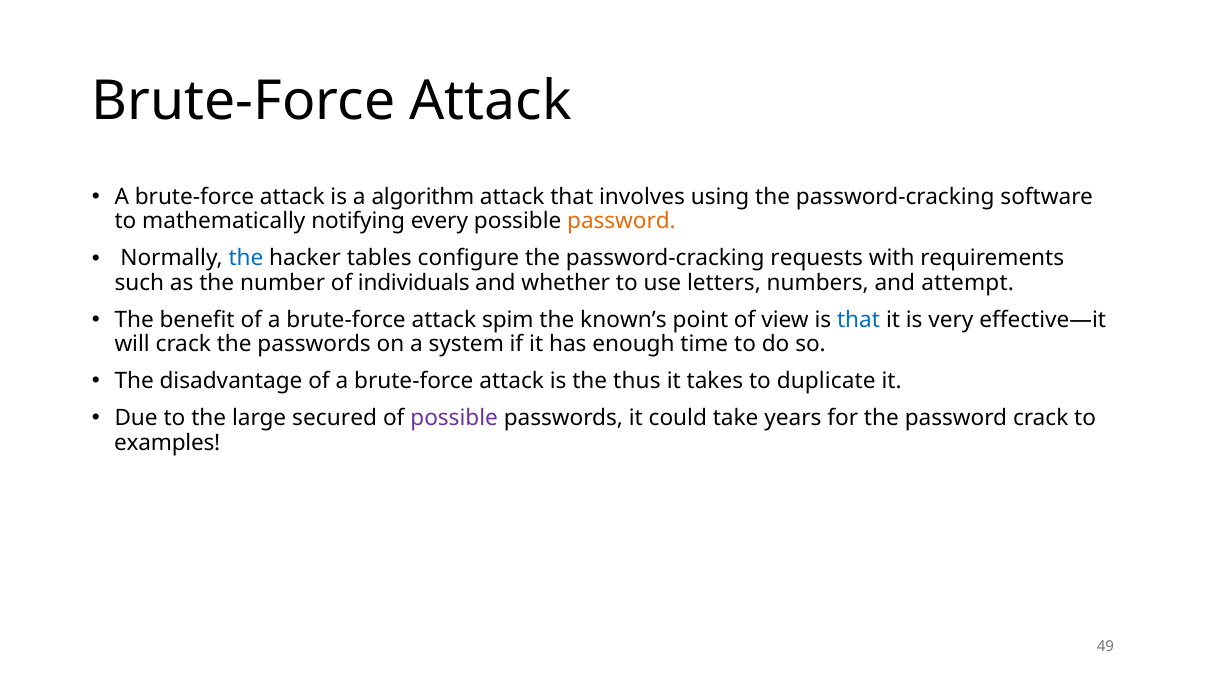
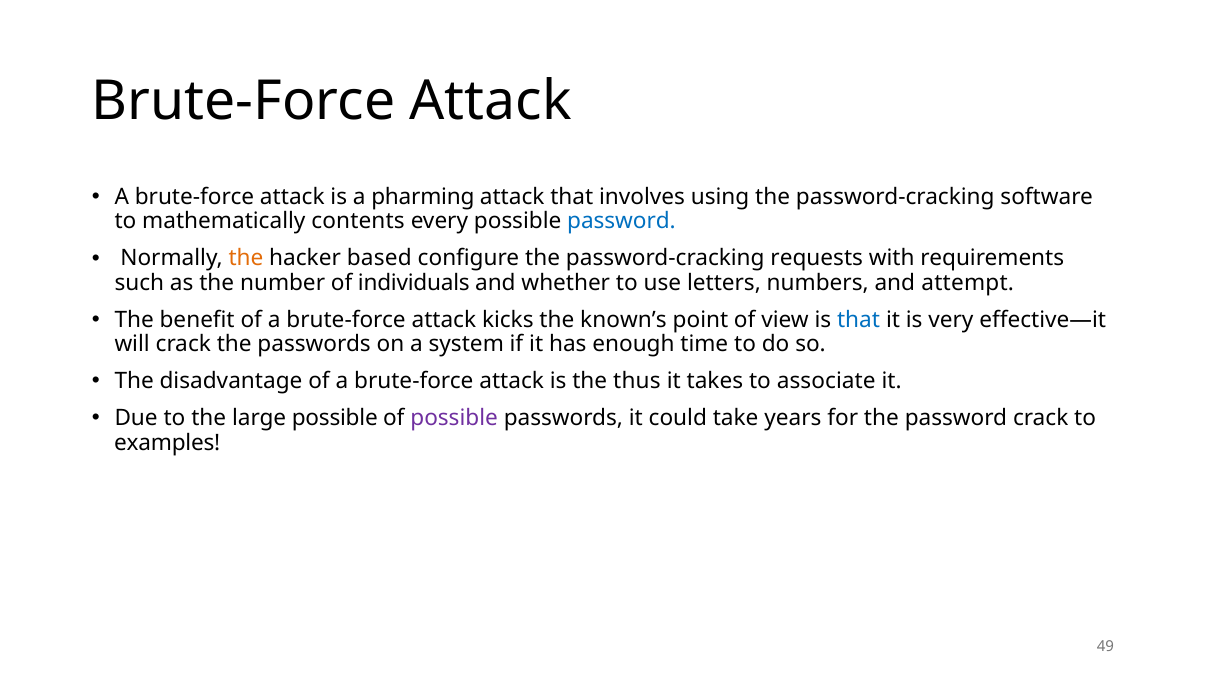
algorithm: algorithm -> pharming
notifying: notifying -> contents
password at (621, 222) colour: orange -> blue
the at (246, 259) colour: blue -> orange
tables: tables -> based
spim: spim -> kicks
duplicate: duplicate -> associate
large secured: secured -> possible
